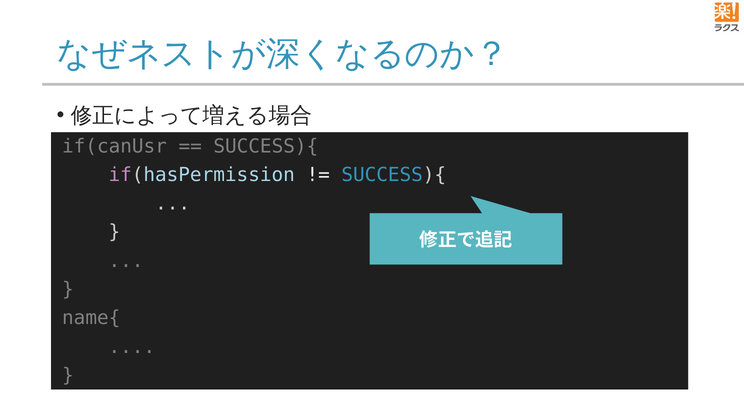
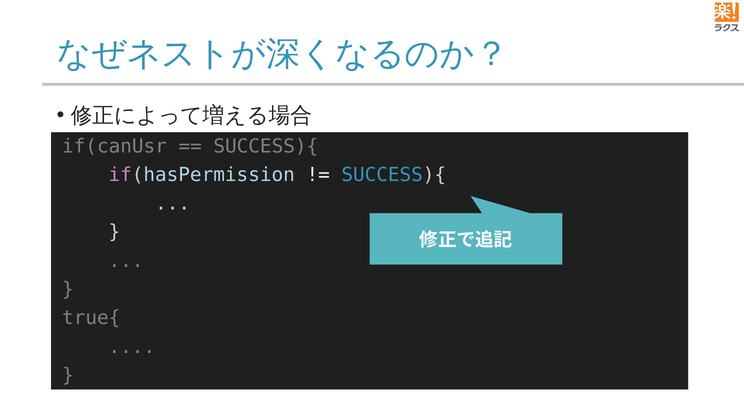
name{: name{ -> true{
